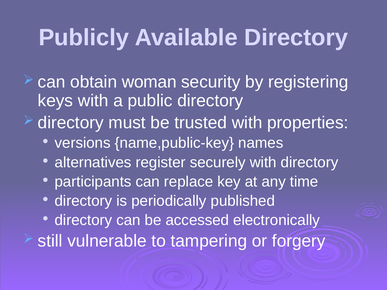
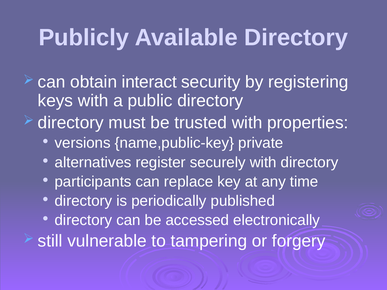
woman: woman -> interact
names: names -> private
